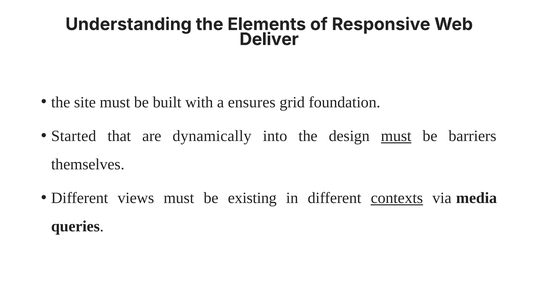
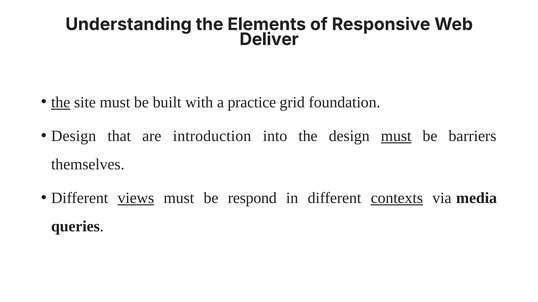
the at (61, 103) underline: none -> present
ensures: ensures -> practice
Started at (74, 136): Started -> Design
dynamically: dynamically -> introduction
views underline: none -> present
existing: existing -> respond
